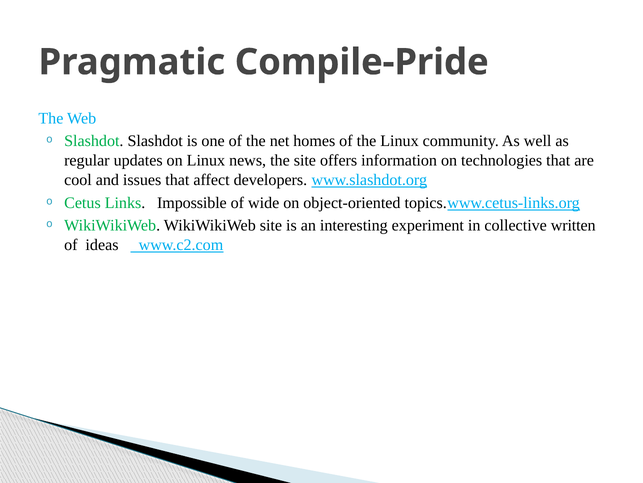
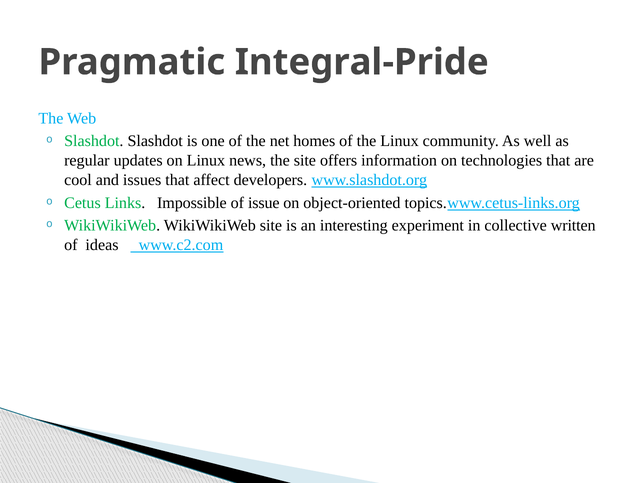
Compile-Pride: Compile-Pride -> Integral-Pride
wide: wide -> issue
